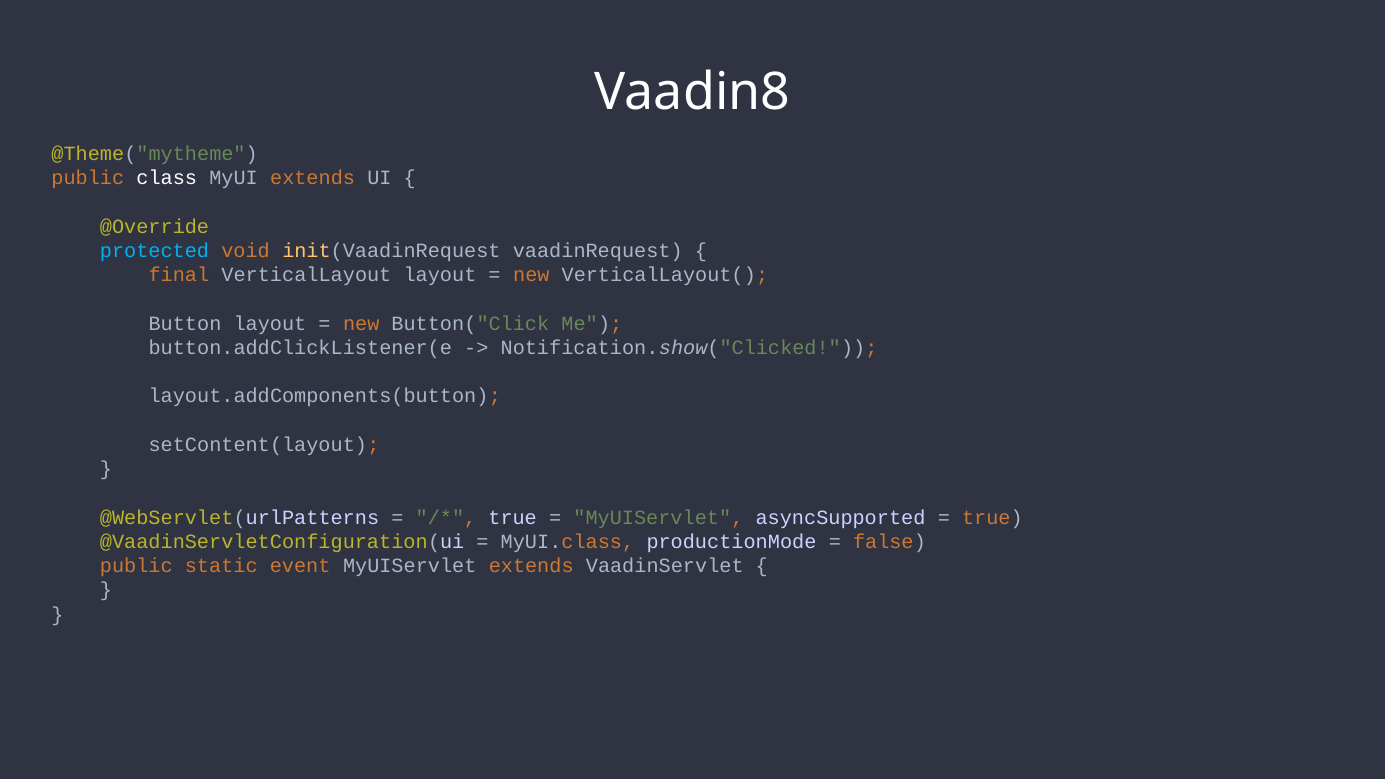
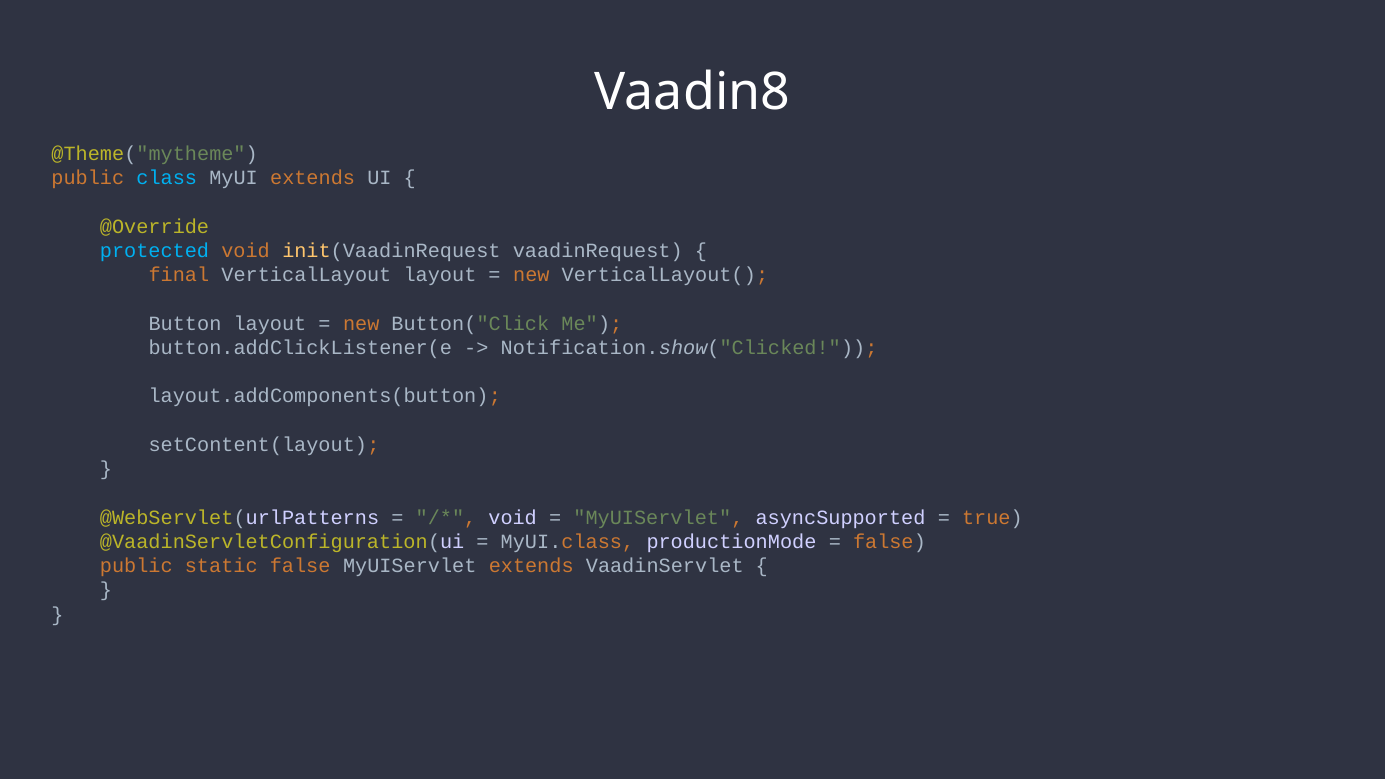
class colour: white -> light blue
true at (513, 517): true -> void
static event: event -> false
